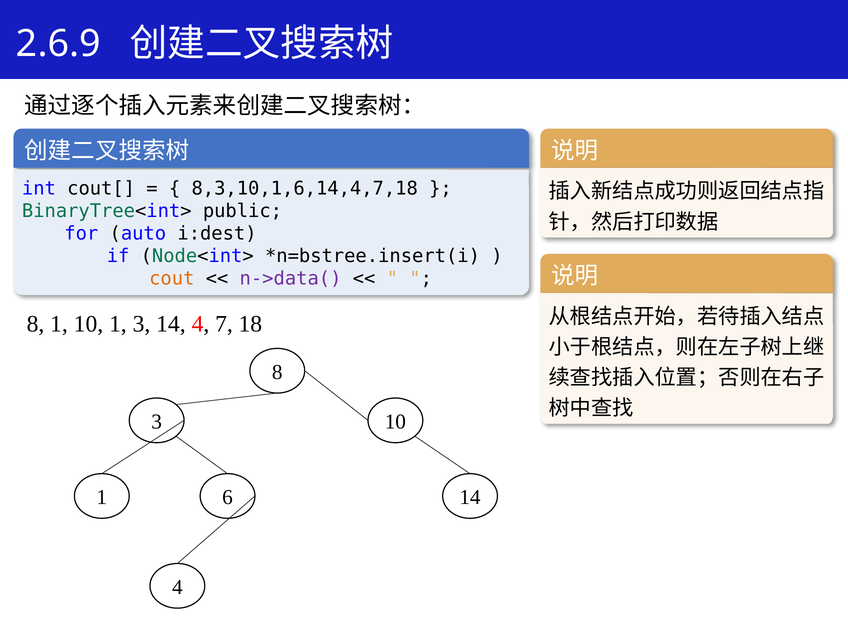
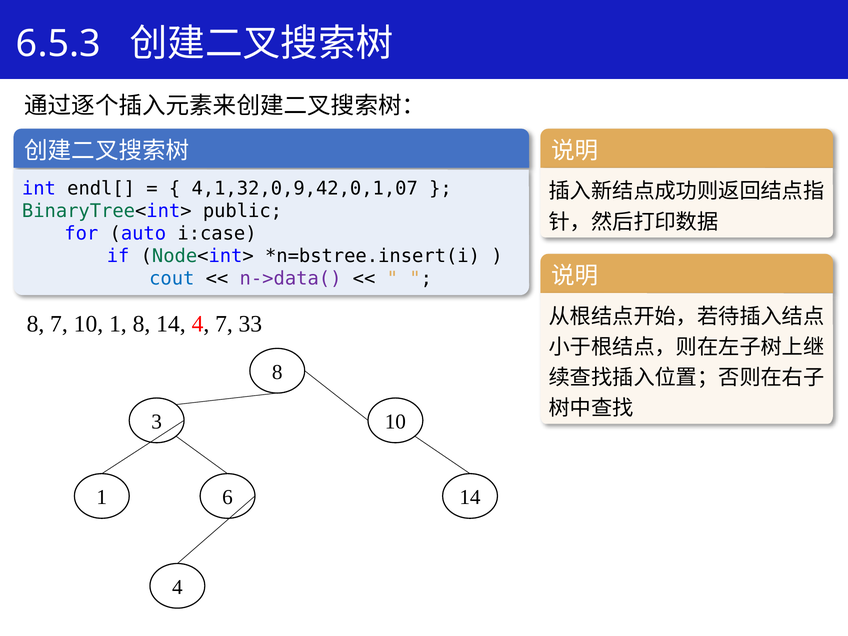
2.6.9: 2.6.9 -> 6.5.3
cout[: cout[ -> endl[
8,3,10,1,6,14,4,7,18: 8,3,10,1,6,14,4,7,18 -> 4,1,32,0,9,42,0,1,07
i:dest: i:dest -> i:case
cout colour: orange -> blue
8 1: 1 -> 7
10 1 3: 3 -> 8
18: 18 -> 33
